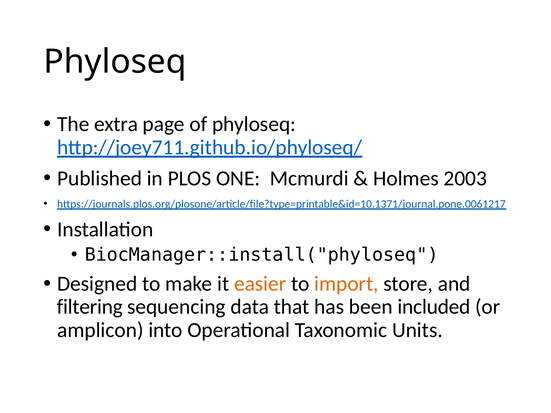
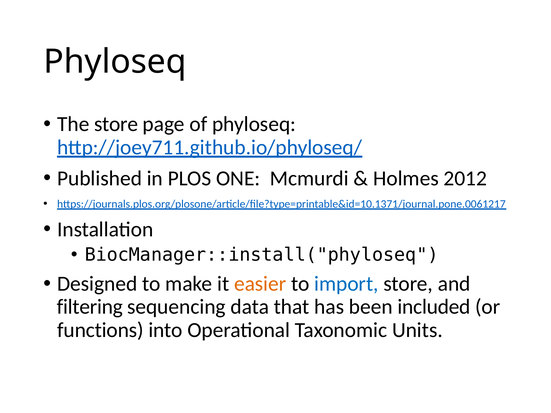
The extra: extra -> store
2003: 2003 -> 2012
import colour: orange -> blue
amplicon: amplicon -> functions
